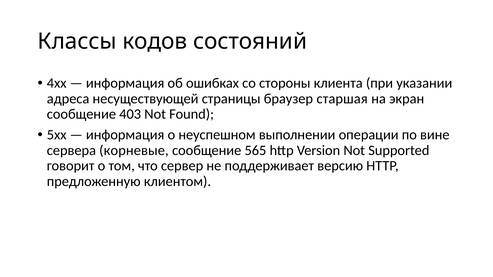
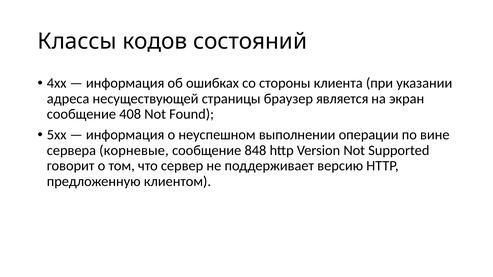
старшая: старшая -> является
403: 403 -> 408
565: 565 -> 848
